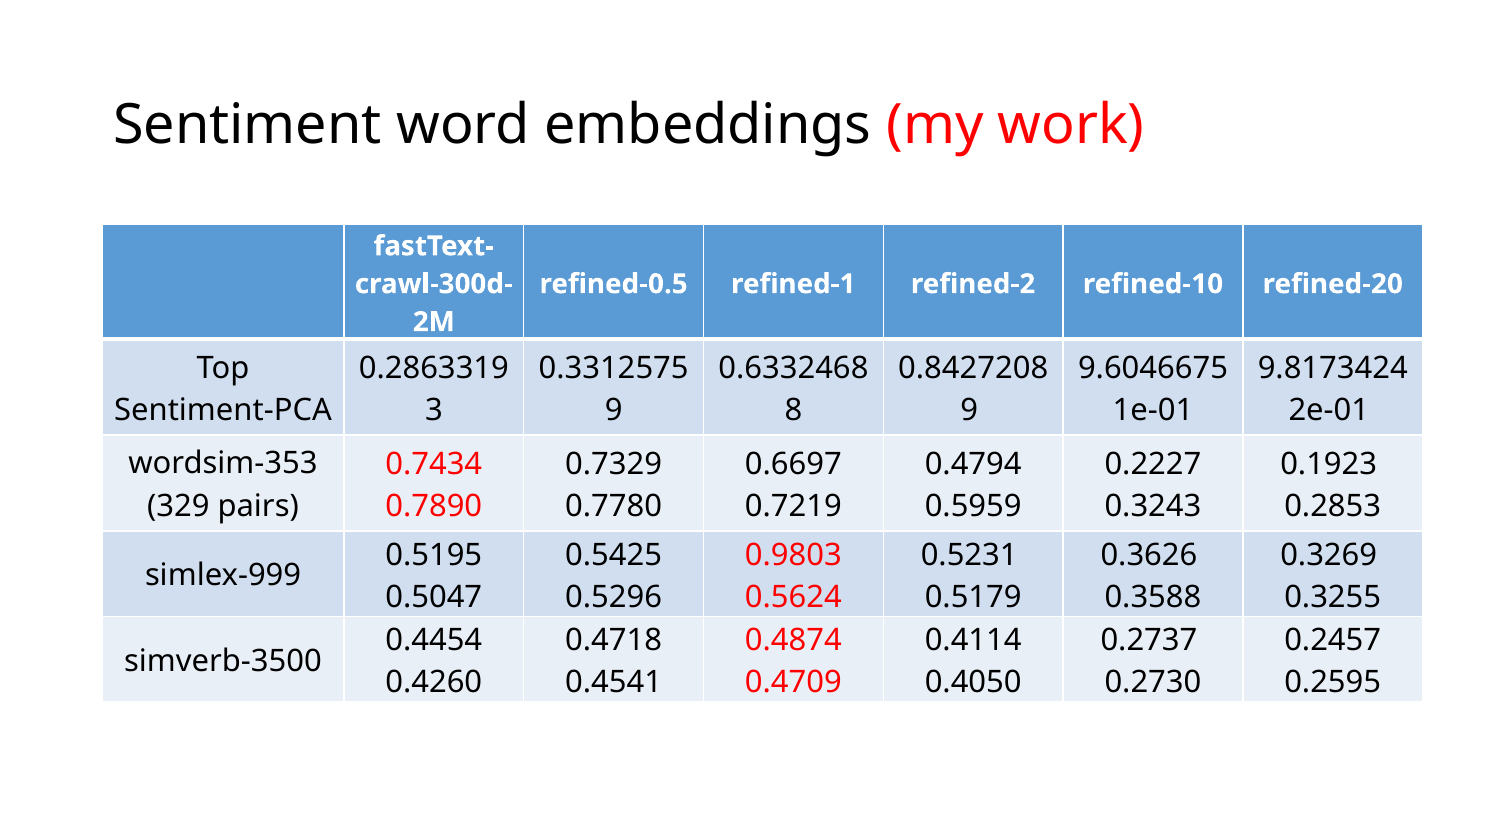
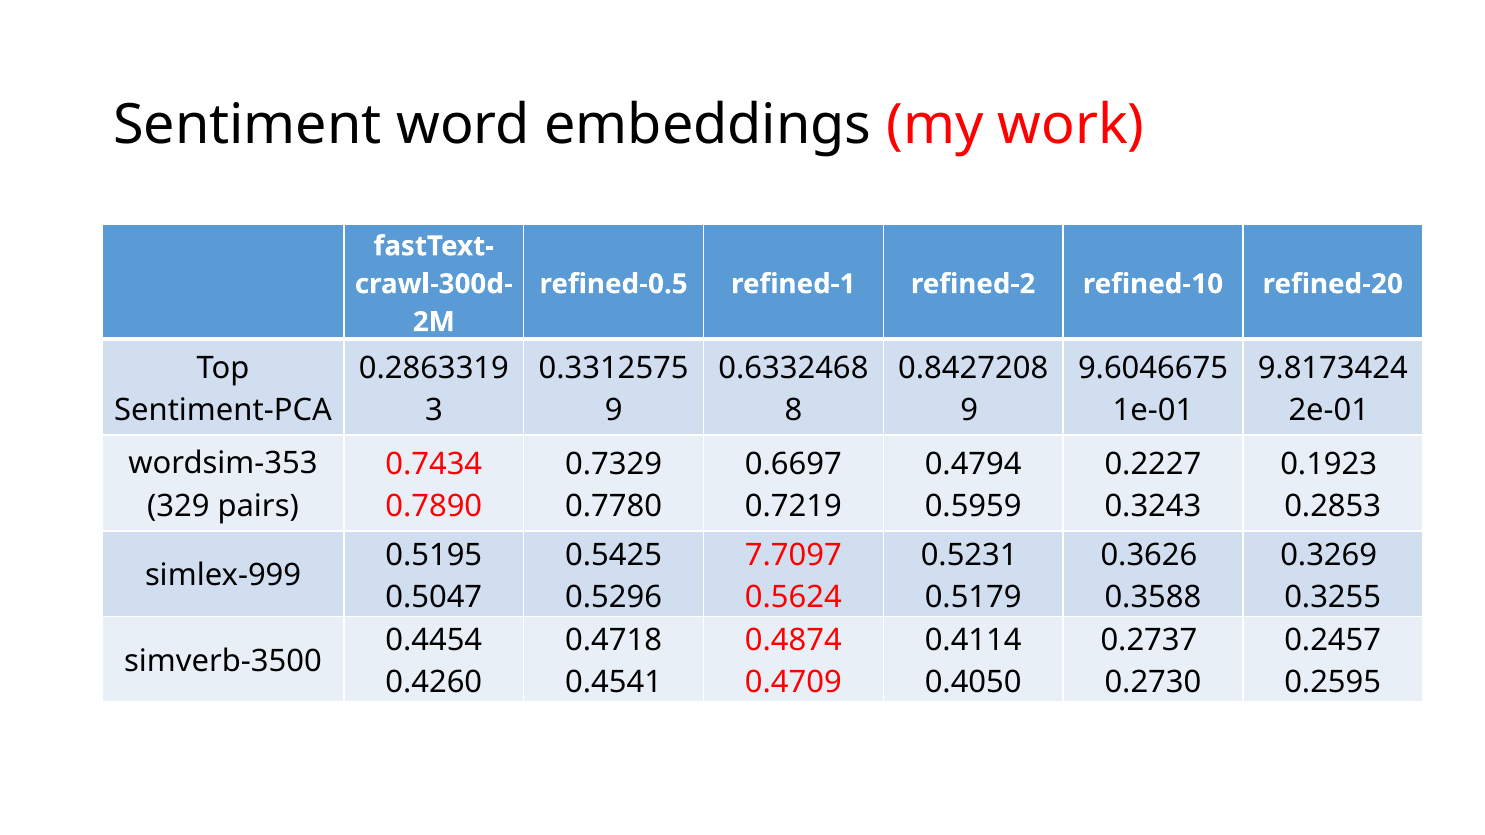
0.9803: 0.9803 -> 7.7097
